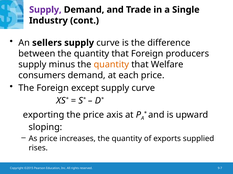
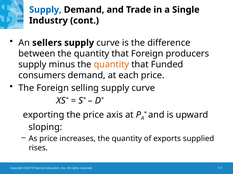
Supply at (45, 10) colour: purple -> blue
Welfare: Welfare -> Funded
except: except -> selling
